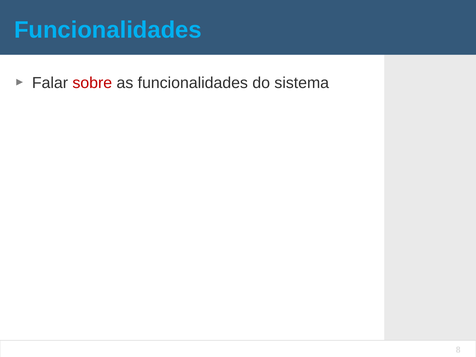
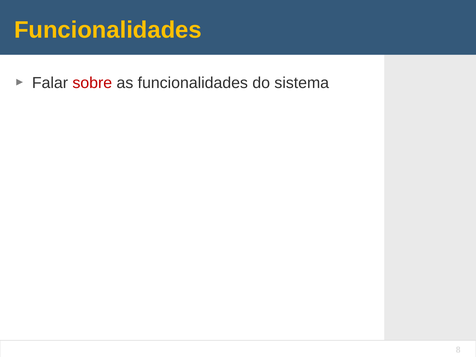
Funcionalidades at (108, 30) colour: light blue -> yellow
